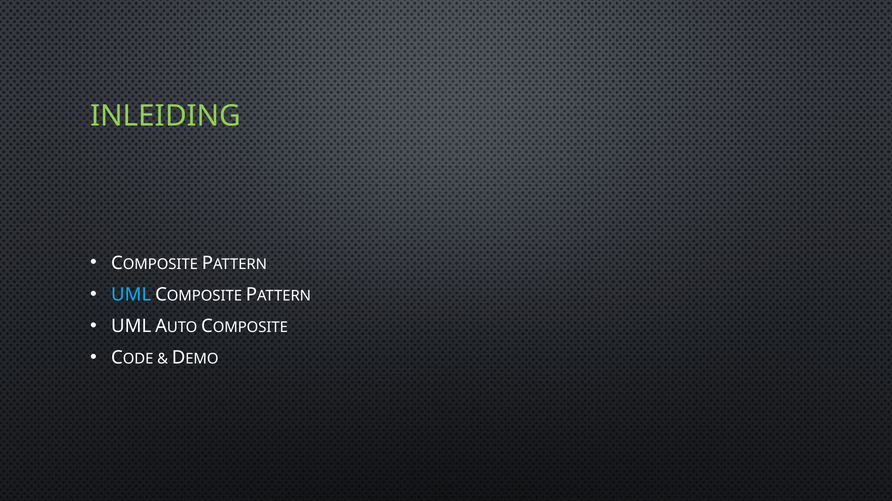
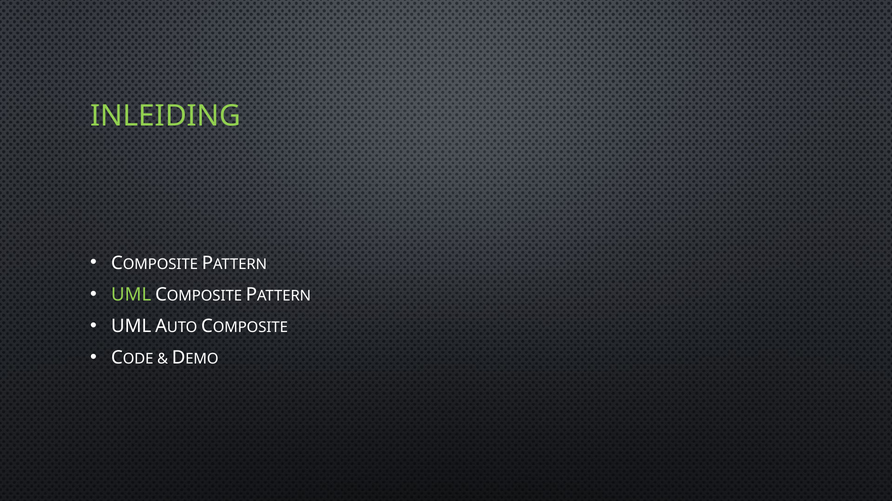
UML at (131, 295) colour: light blue -> light green
